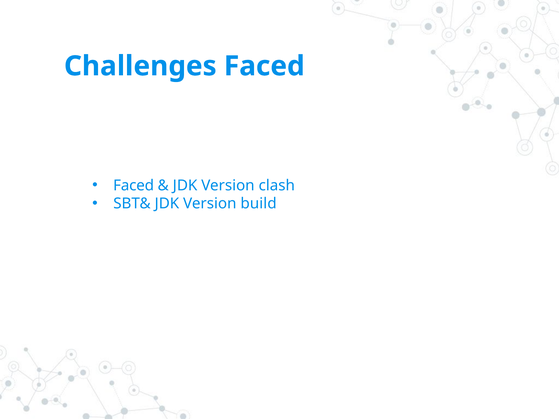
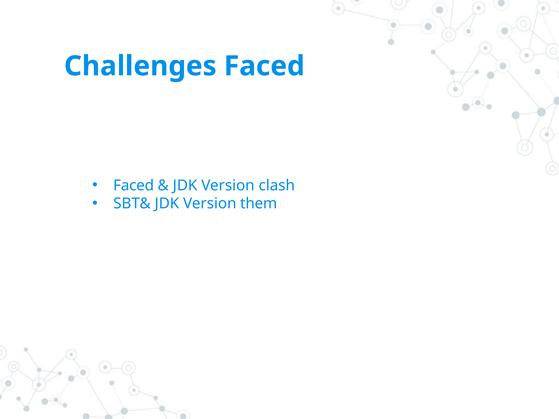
build: build -> them
